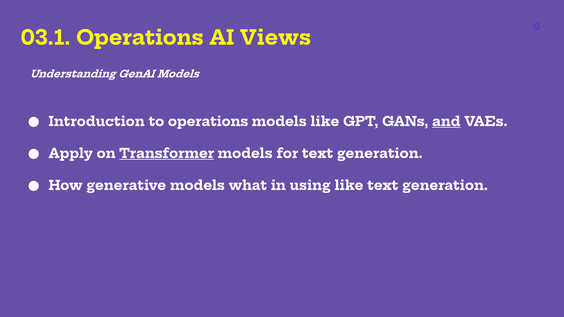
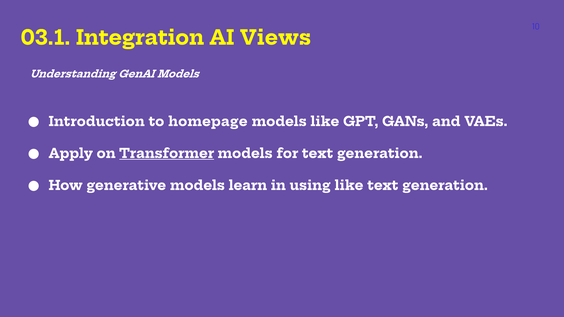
03.1 Operations: Operations -> Integration
to operations: operations -> homepage
and underline: present -> none
what: what -> learn
